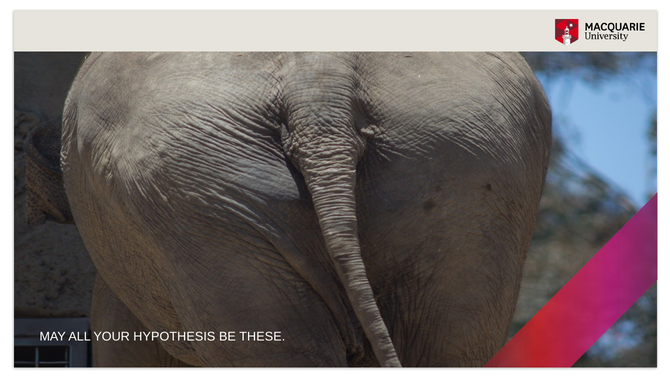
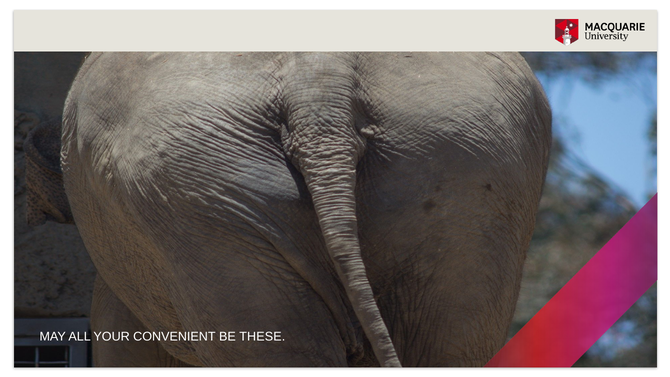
HYPOTHESIS: HYPOTHESIS -> CONVENIENT
